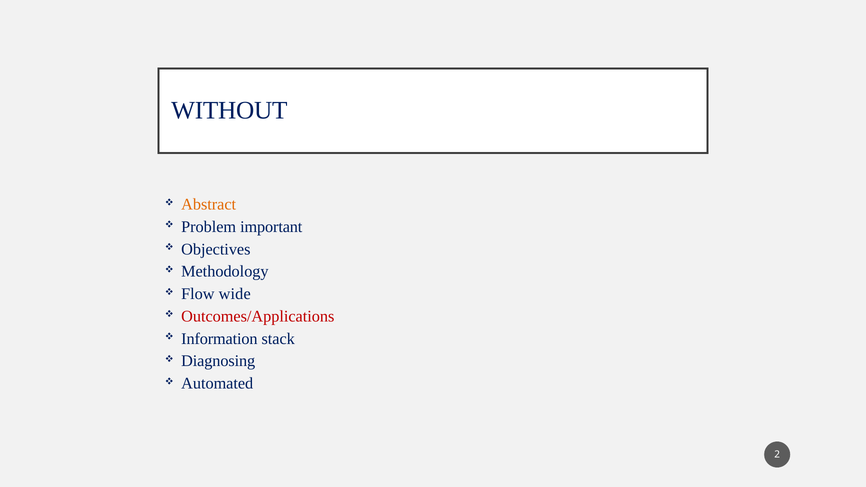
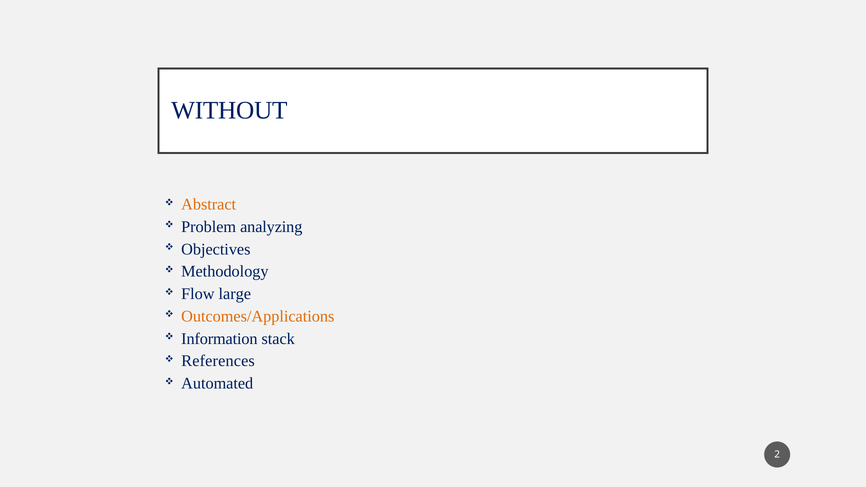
important: important -> analyzing
wide: wide -> large
Outcomes/Applications colour: red -> orange
Diagnosing: Diagnosing -> References
